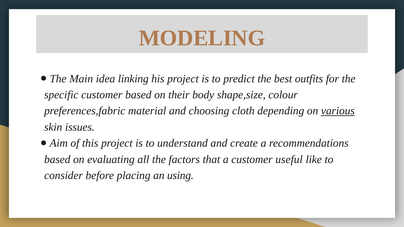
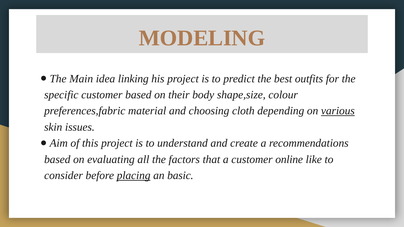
useful: useful -> online
placing underline: none -> present
using: using -> basic
